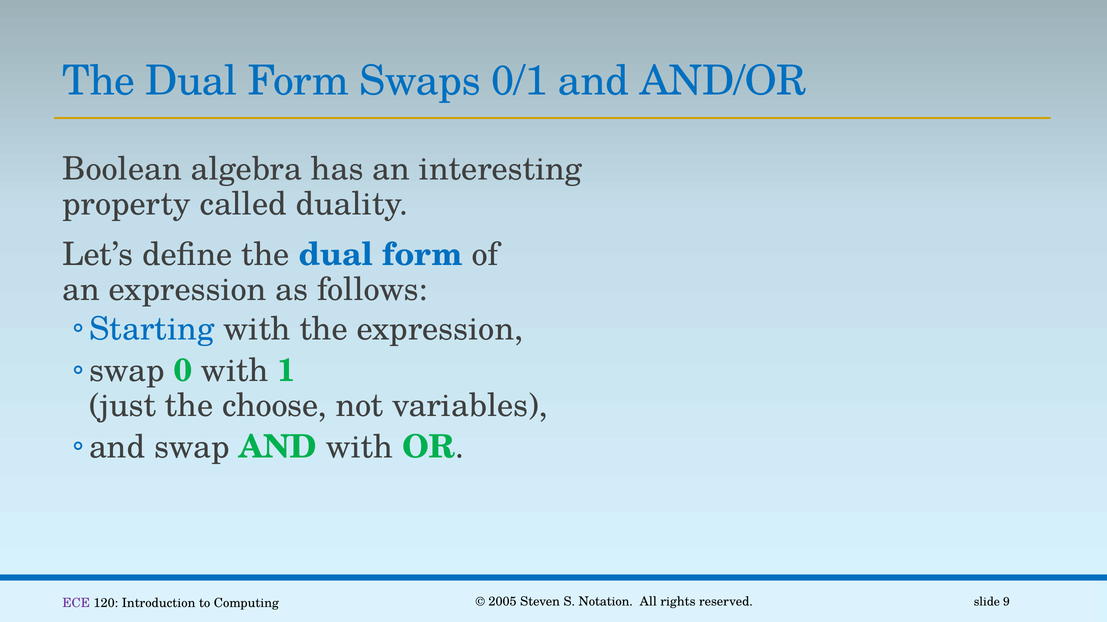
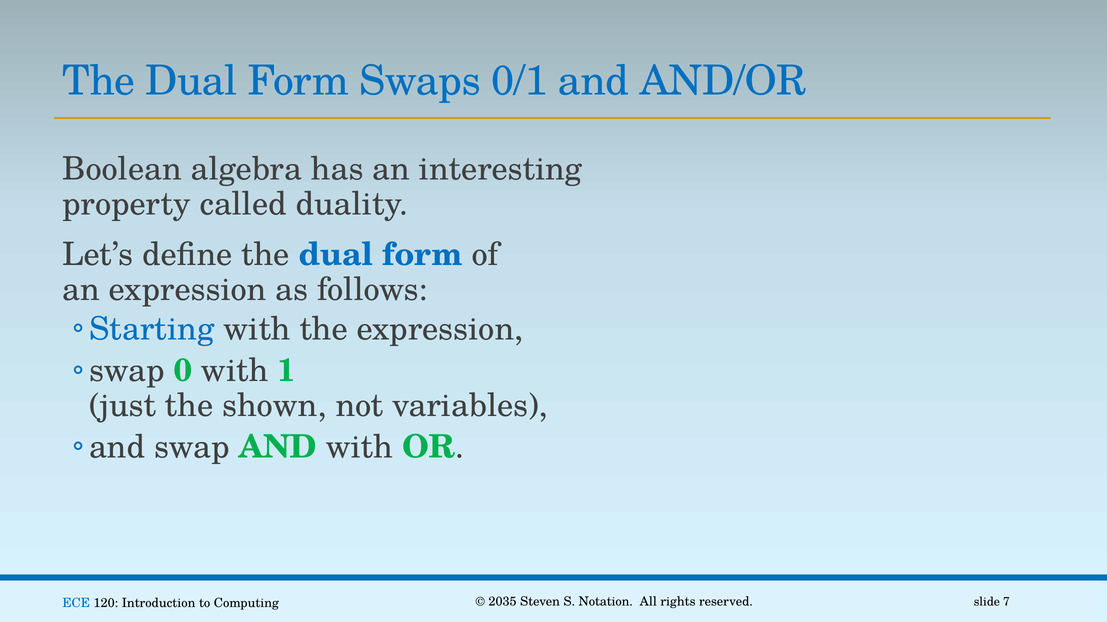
choose: choose -> shown
2005: 2005 -> 2035
ECE colour: purple -> blue
9: 9 -> 7
